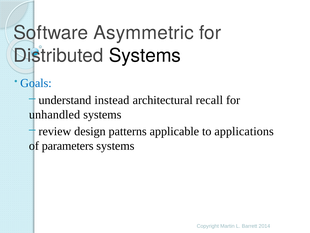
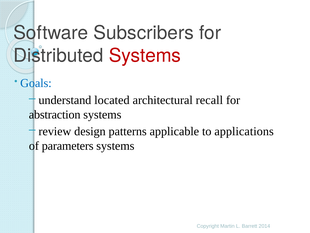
Asymmetric: Asymmetric -> Subscribers
Systems at (145, 56) colour: black -> red
instead: instead -> located
unhandled: unhandled -> abstraction
